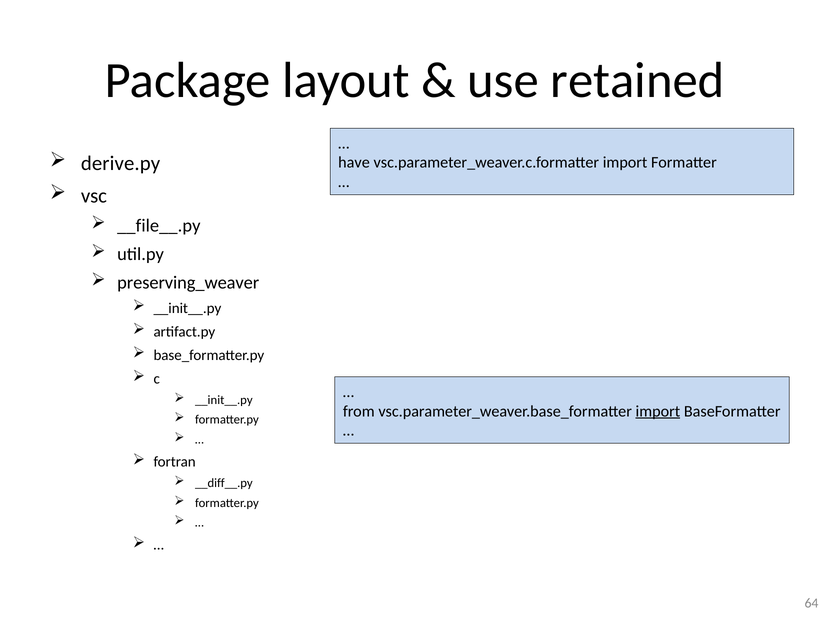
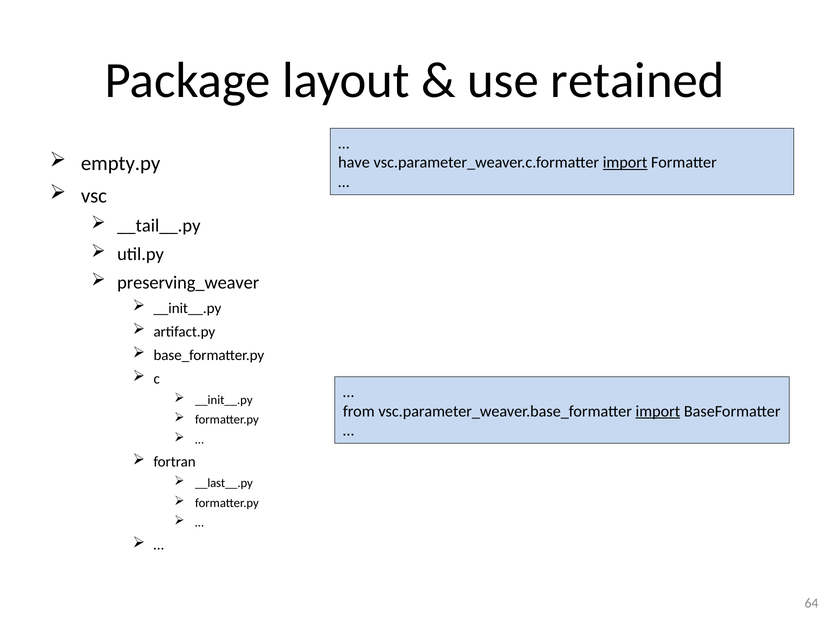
derive.py: derive.py -> empty.py
import at (625, 163) underline: none -> present
__file__.py: __file__.py -> __tail__.py
__diff__.py: __diff__.py -> __last__.py
